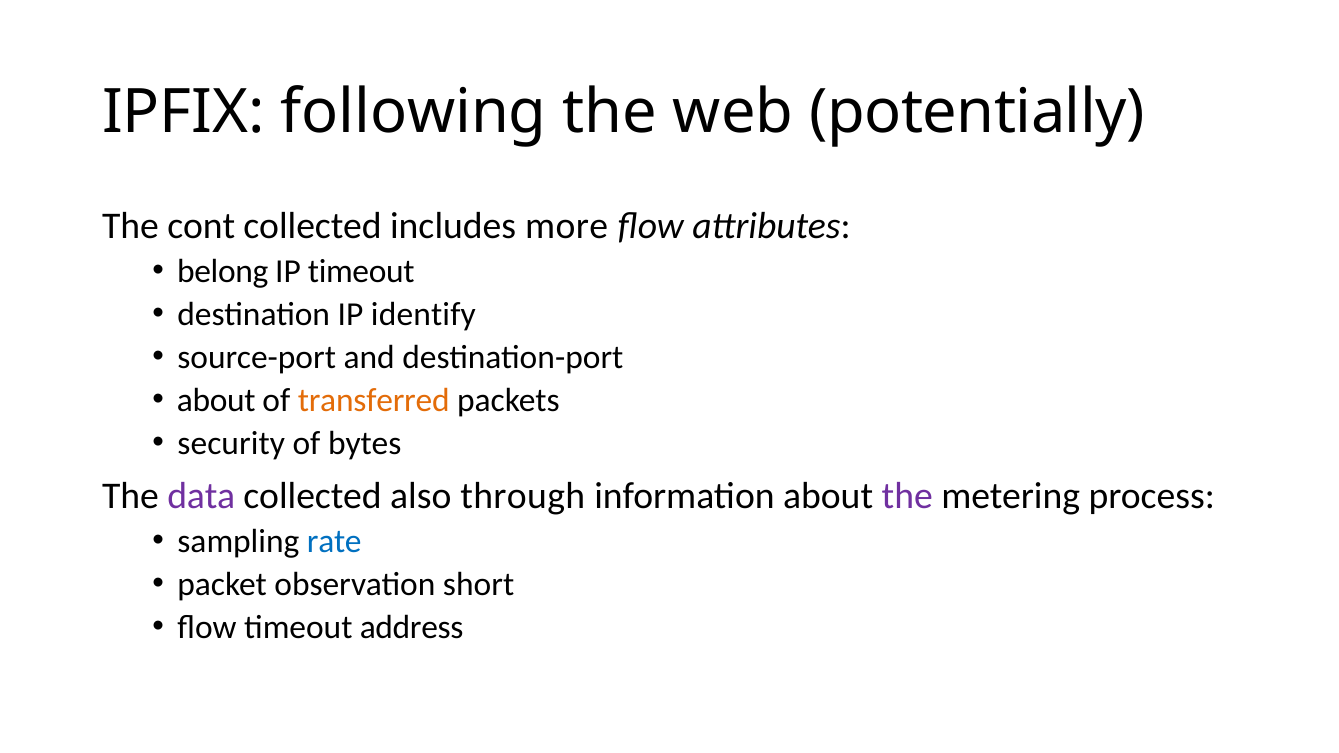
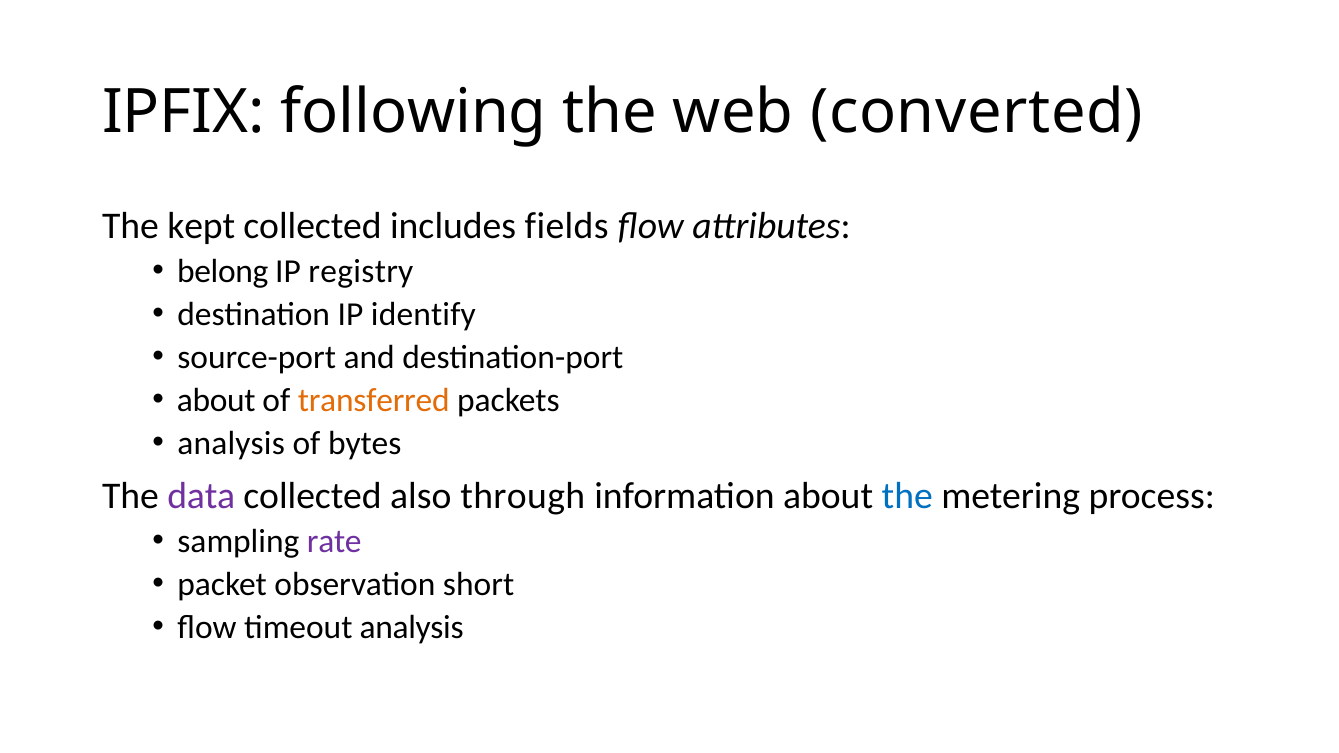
potentially: potentially -> converted
cont: cont -> kept
more: more -> fields
IP timeout: timeout -> registry
security at (231, 443): security -> analysis
the at (907, 496) colour: purple -> blue
rate colour: blue -> purple
timeout address: address -> analysis
